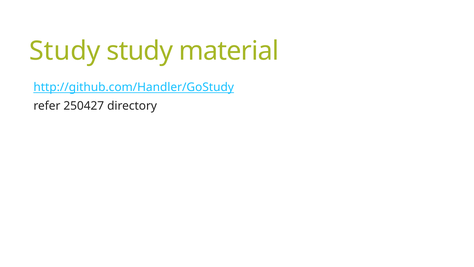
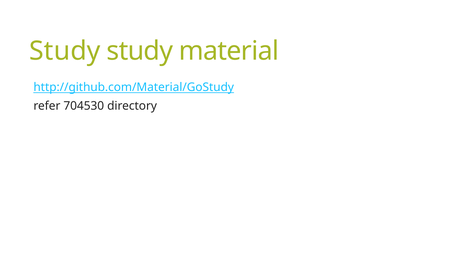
http://github.com/Handler/GoStudy: http://github.com/Handler/GoStudy -> http://github.com/Material/GoStudy
250427: 250427 -> 704530
